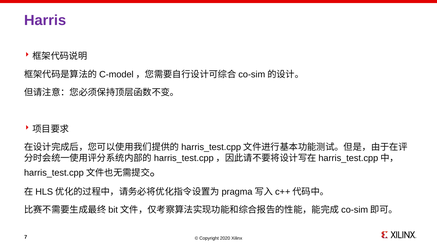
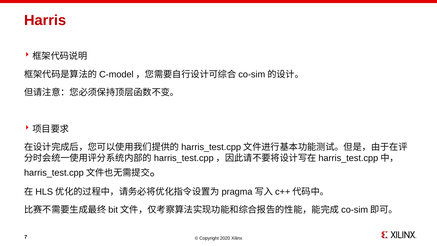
Harris colour: purple -> red
